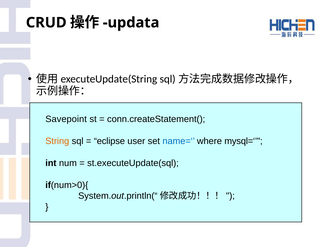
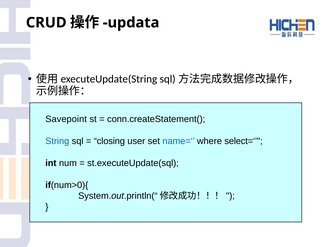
String colour: orange -> blue
eclipse: eclipse -> closing
mysql=‘: mysql=‘ -> select=‘
